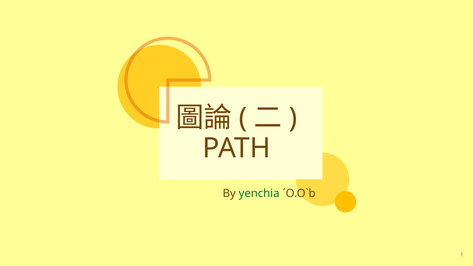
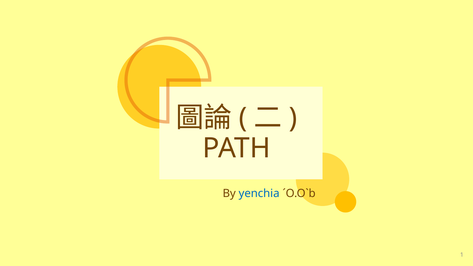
yenchia colour: green -> blue
